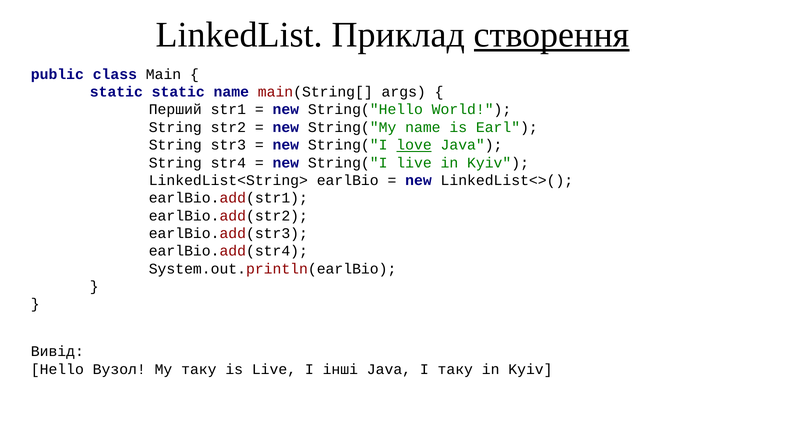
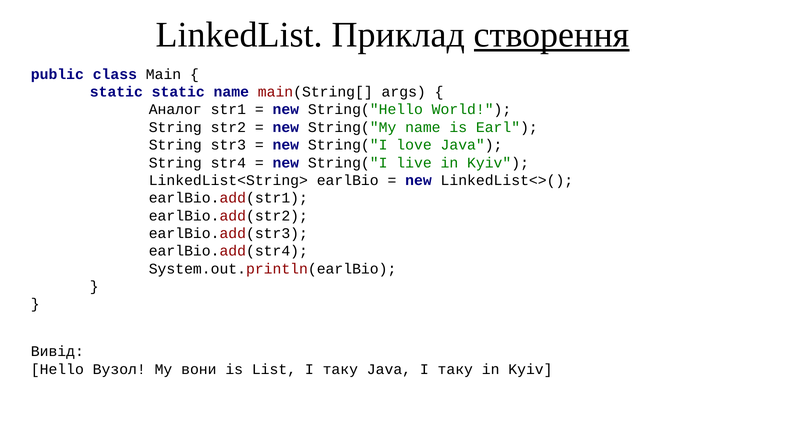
Перший: Перший -> Аналог
love underline: present -> none
My таку: таку -> вони
is Live: Live -> List
інші at (340, 369): інші -> таку
